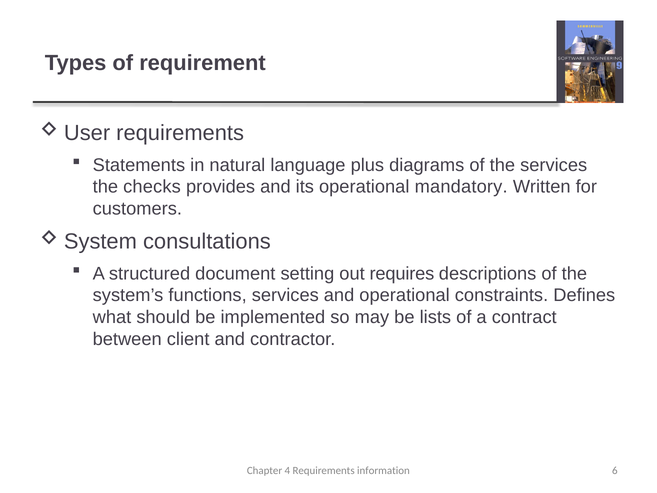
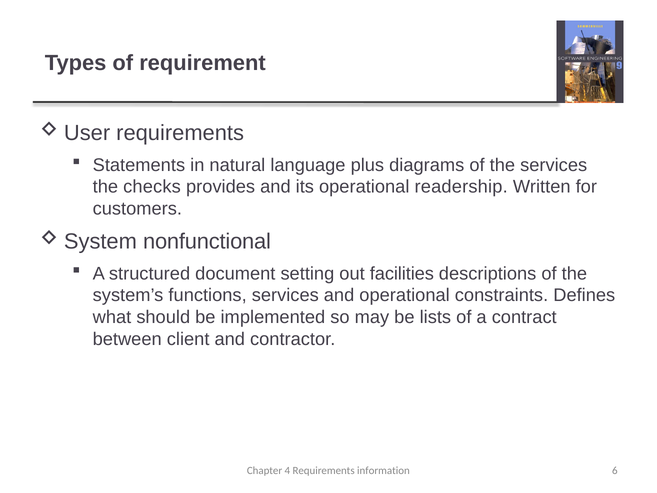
mandatory: mandatory -> readership
consultations: consultations -> nonfunctional
requires: requires -> facilities
